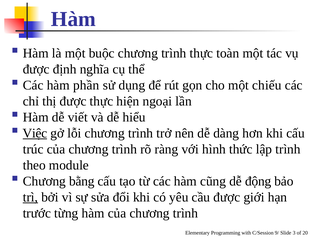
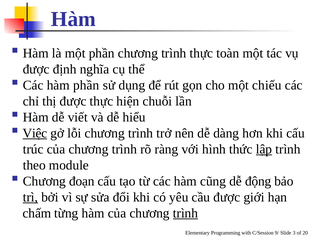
một buộc: buộc -> phần
ngoại: ngoại -> chuỗi
lập underline: none -> present
bằng: bằng -> đoạn
trước: trước -> chấm
trình at (185, 213) underline: none -> present
